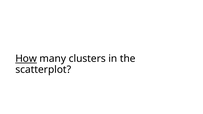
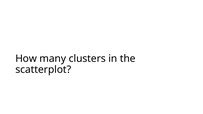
How underline: present -> none
